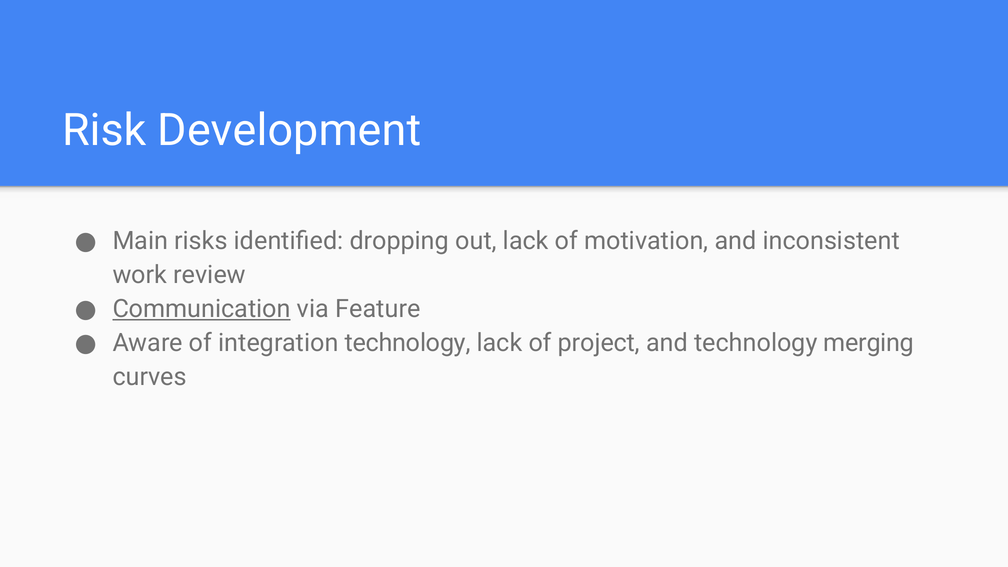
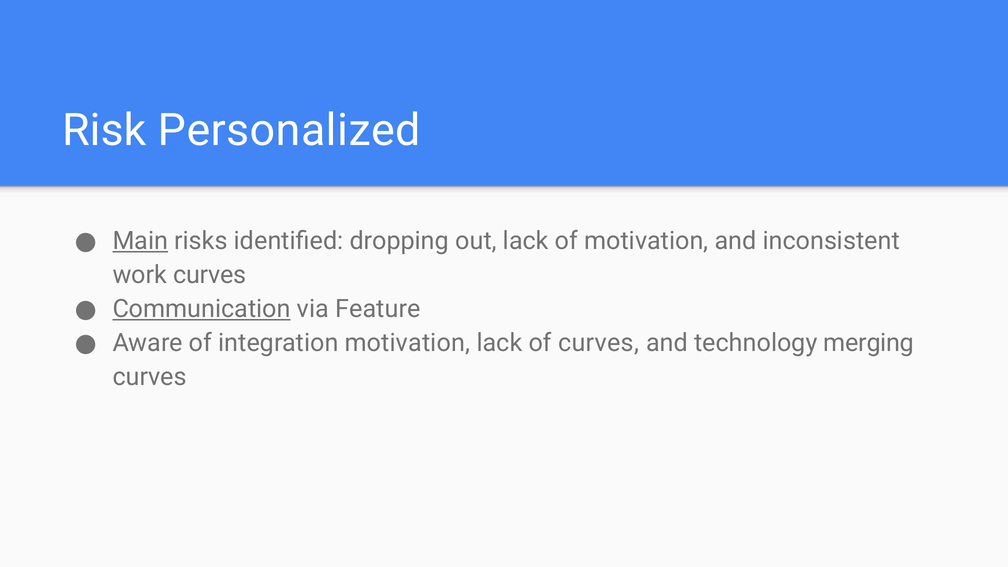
Development: Development -> Personalized
Main underline: none -> present
work review: review -> curves
integration technology: technology -> motivation
of project: project -> curves
